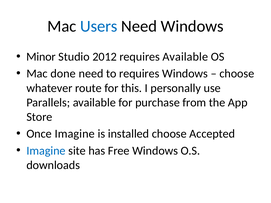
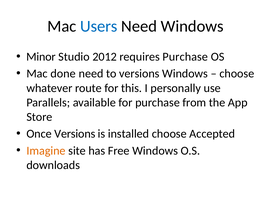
requires Available: Available -> Purchase
to requires: requires -> versions
Once Imagine: Imagine -> Versions
Imagine at (46, 151) colour: blue -> orange
